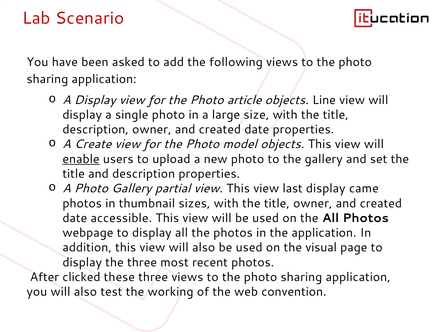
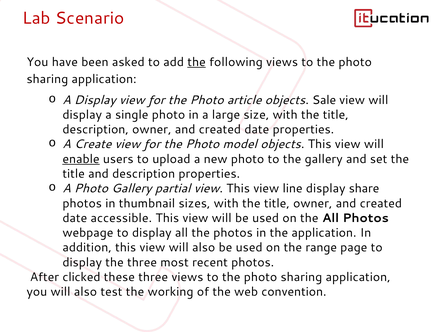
the at (197, 62) underline: none -> present
Line: Line -> Sale
last: last -> line
came: came -> share
visual: visual -> range
